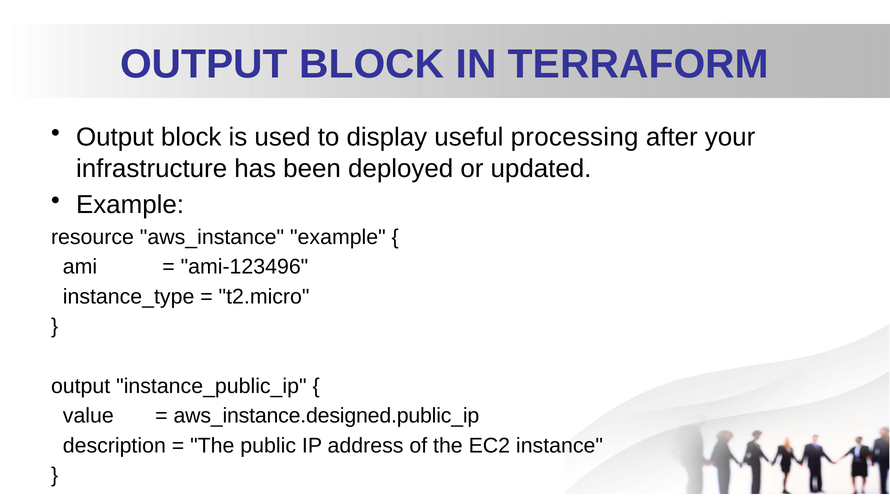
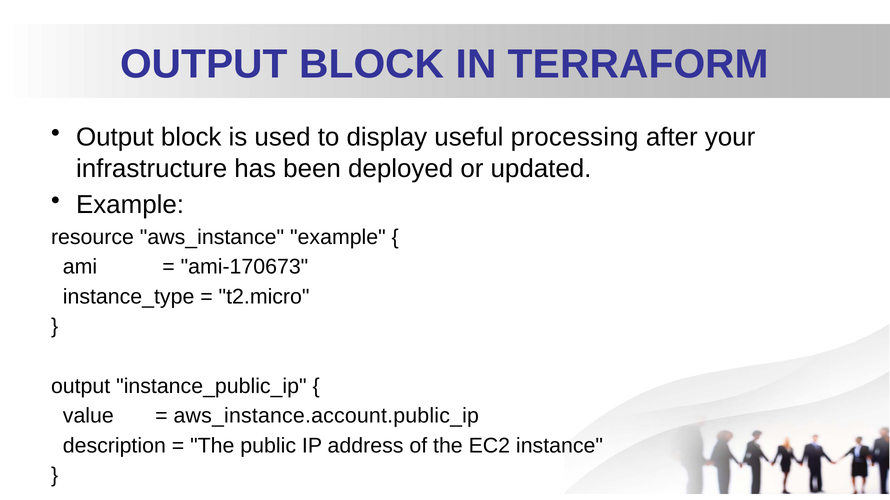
ami-123496: ami-123496 -> ami-170673
aws_instance.designed.public_ip: aws_instance.designed.public_ip -> aws_instance.account.public_ip
